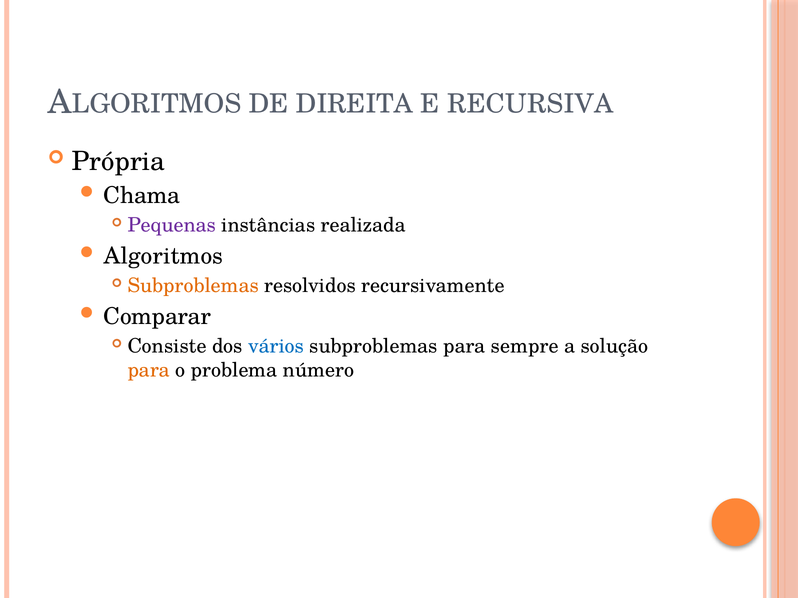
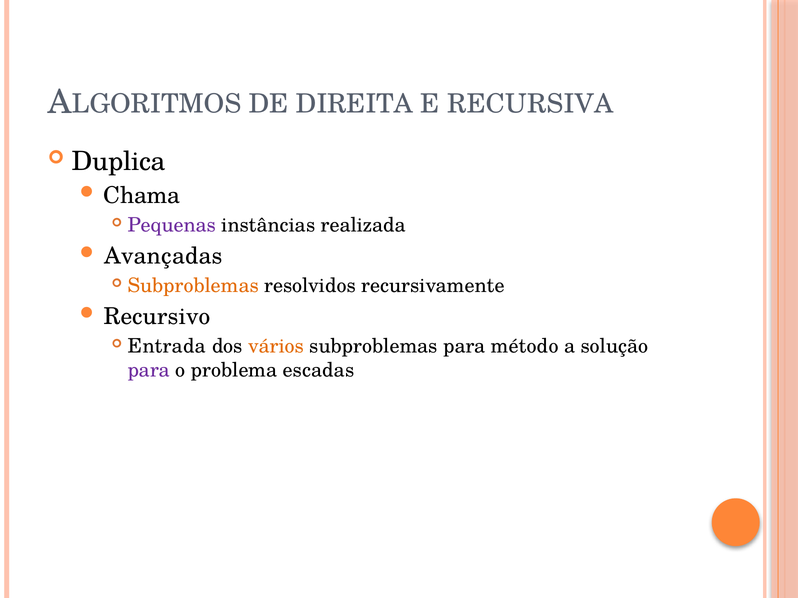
Própria: Própria -> Duplica
Algoritmos: Algoritmos -> Avançadas
Comparar: Comparar -> Recursivo
Consiste: Consiste -> Entrada
vários colour: blue -> orange
sempre: sempre -> método
para at (149, 370) colour: orange -> purple
número: número -> escadas
